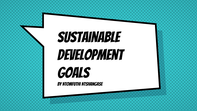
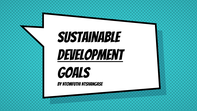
Development underline: none -> present
